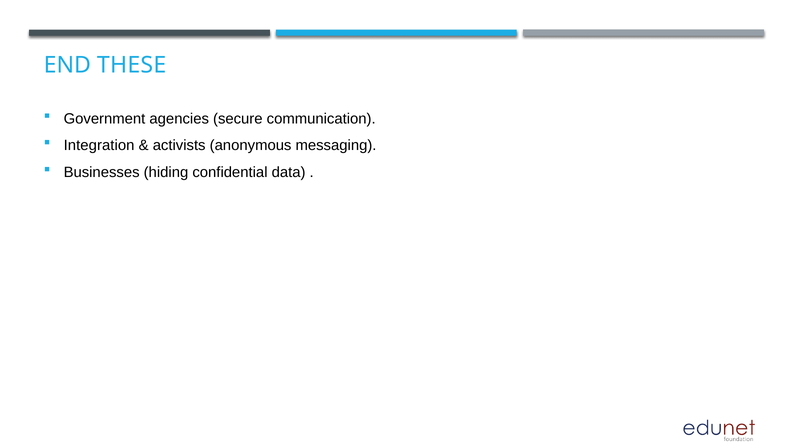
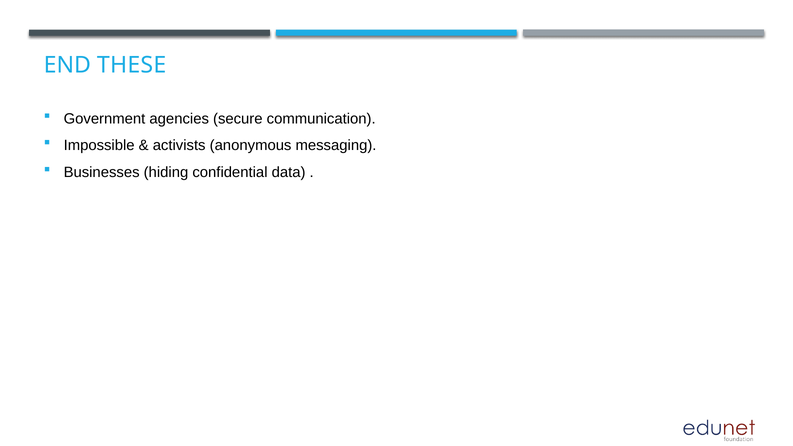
Integration: Integration -> Impossible
